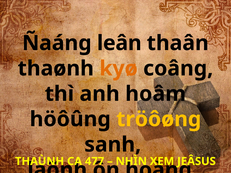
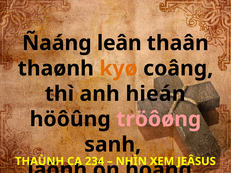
hoâm: hoâm -> hieán
tröôøng colour: yellow -> pink
477: 477 -> 234
